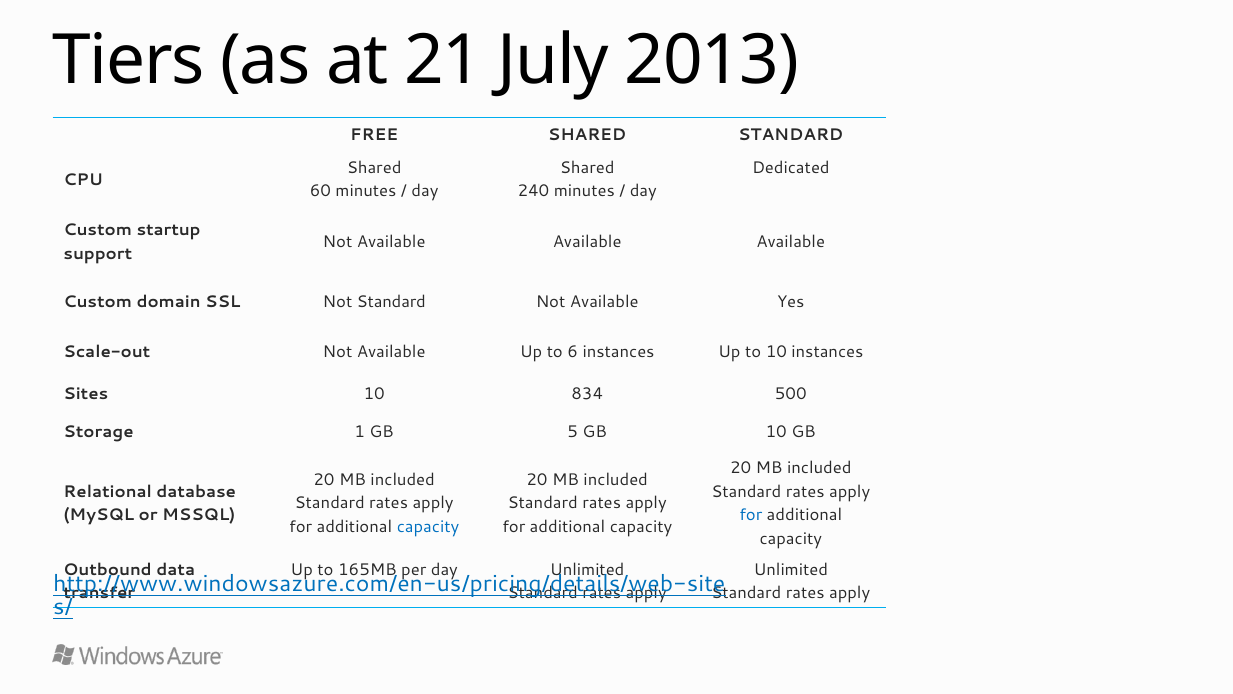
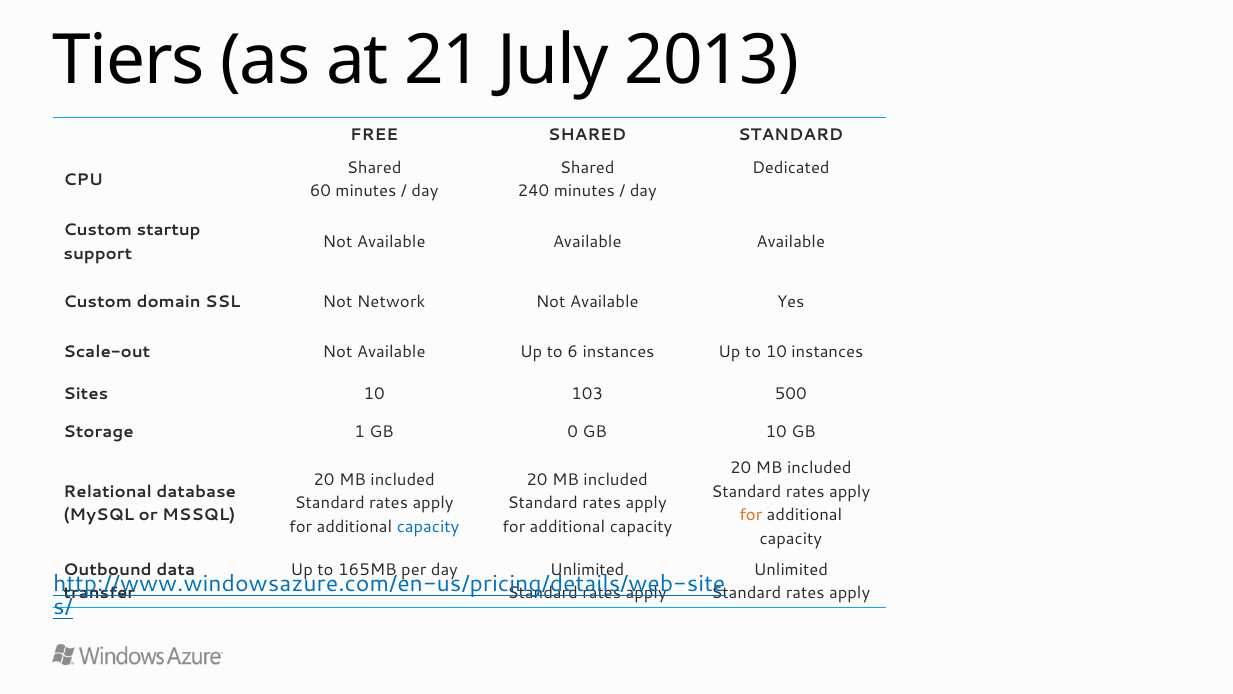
Not Standard: Standard -> Network
834: 834 -> 103
5: 5 -> 0
for at (751, 515) colour: blue -> orange
